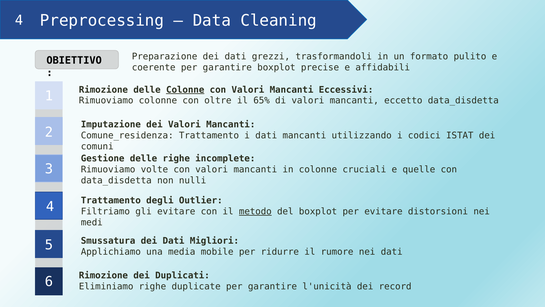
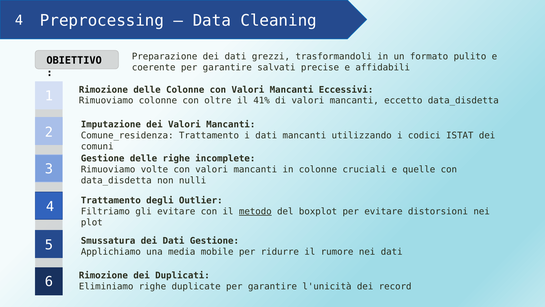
garantire boxplot: boxplot -> salvati
Colonne at (185, 90) underline: present -> none
65%: 65% -> 41%
medi: medi -> plot
Dati Migliori: Migliori -> Gestione
